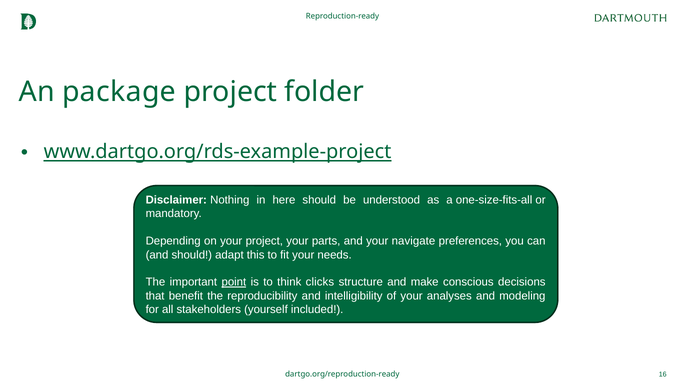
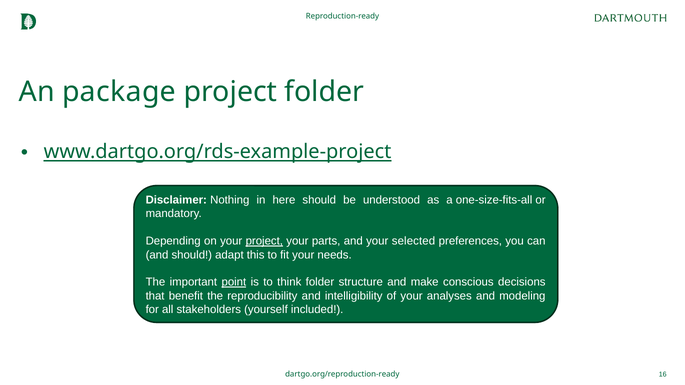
project at (264, 241) underline: none -> present
navigate: navigate -> selected
think clicks: clicks -> folder
